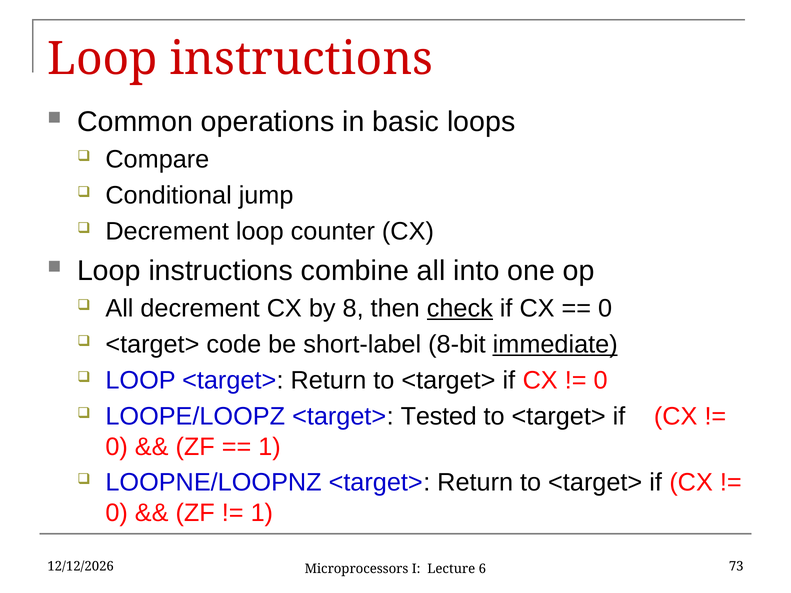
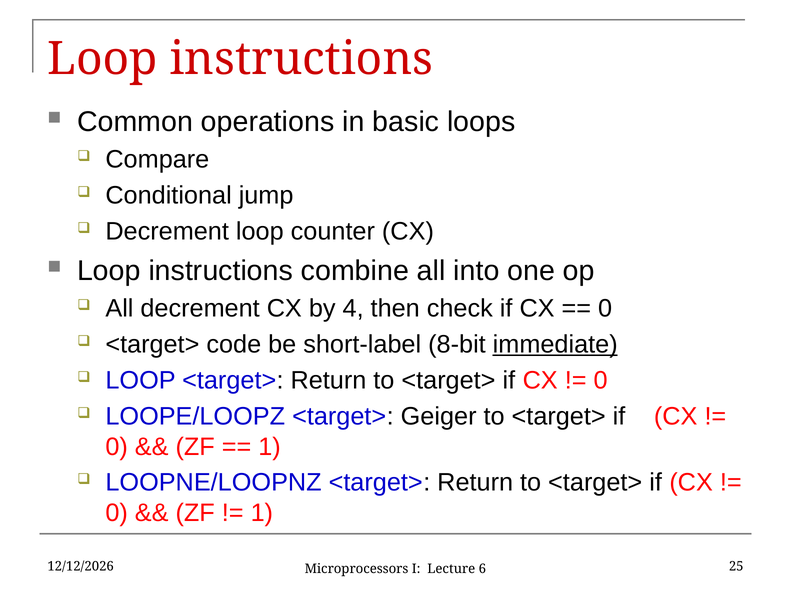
8: 8 -> 4
check underline: present -> none
Tested: Tested -> Geiger
73: 73 -> 25
